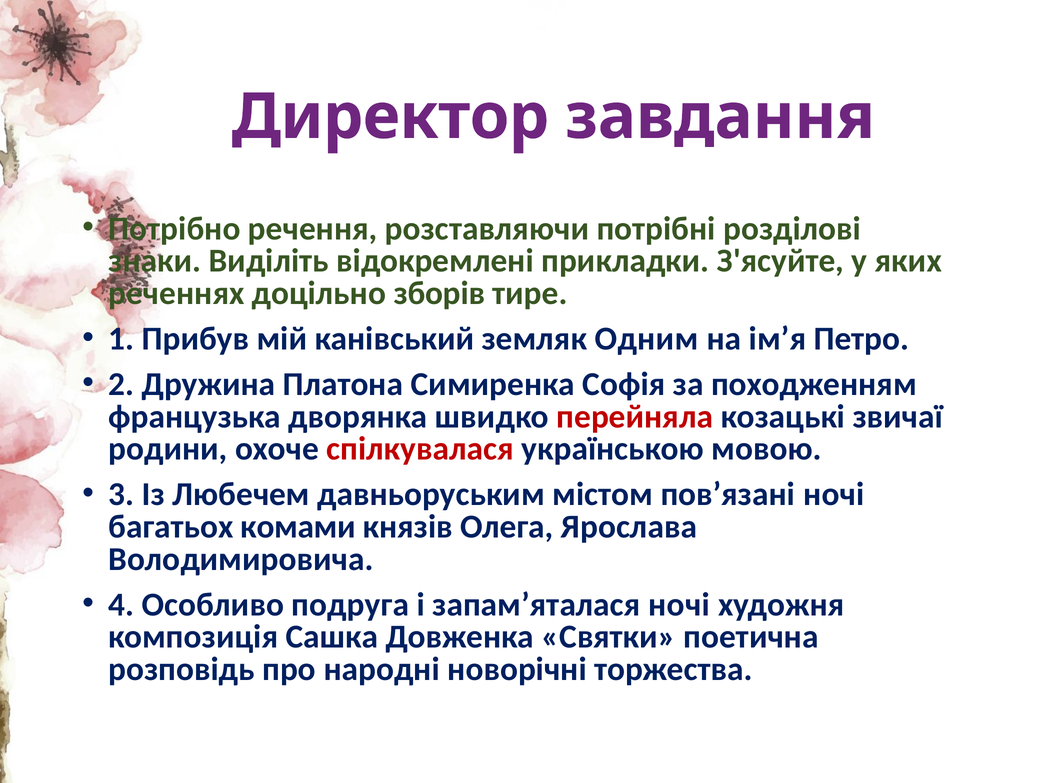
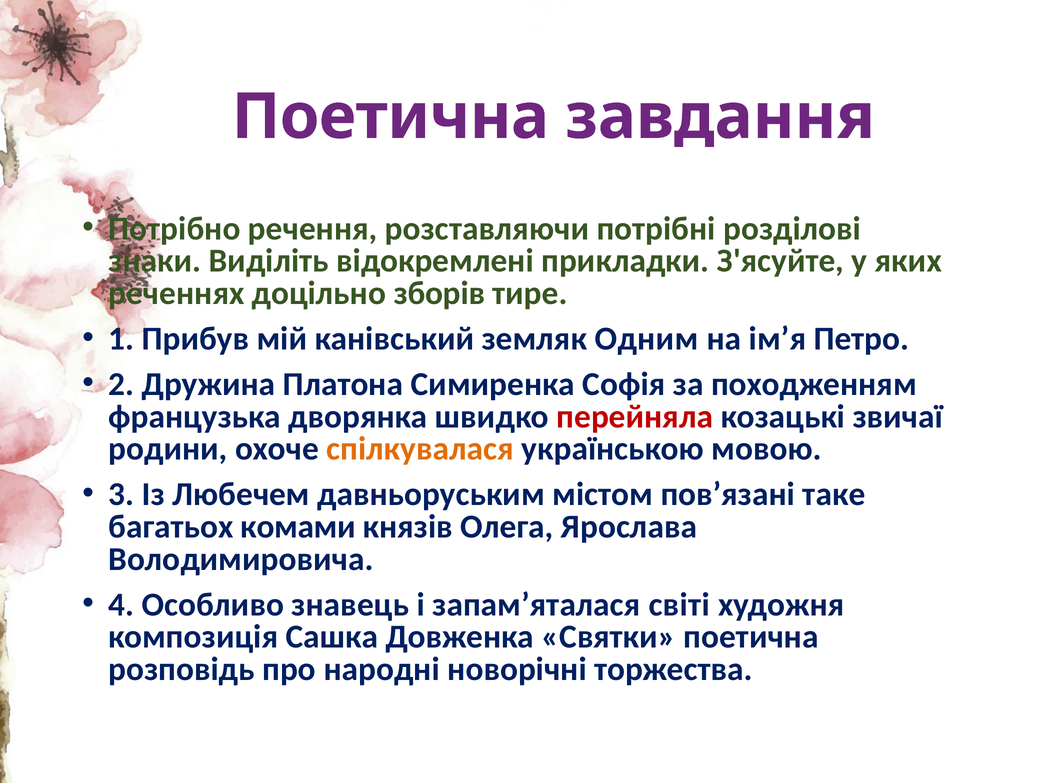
Директор at (390, 117): Директор -> Поетична
спілкувалася colour: red -> orange
пов’язані ночі: ночі -> таке
подруга: подруга -> знавець
запам’яталася ночі: ночі -> світі
